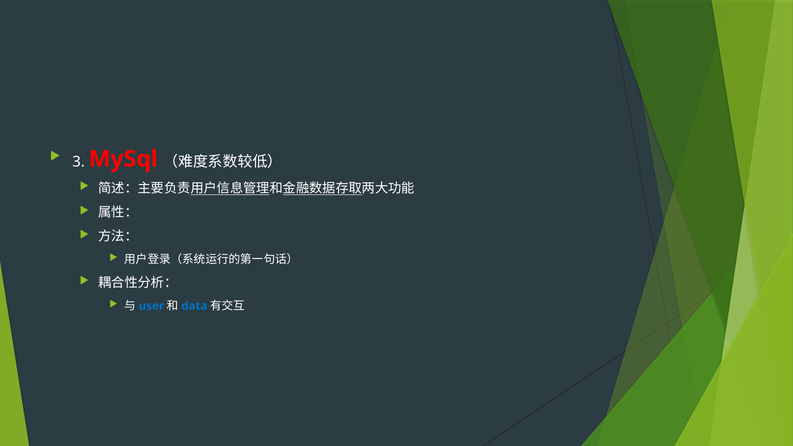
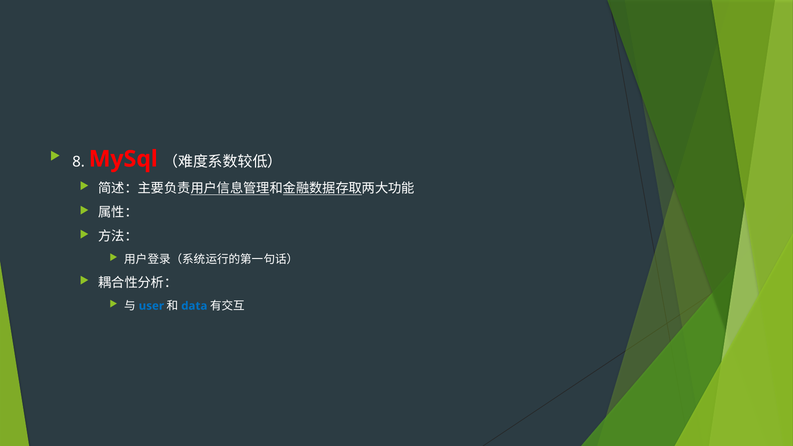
3: 3 -> 8
